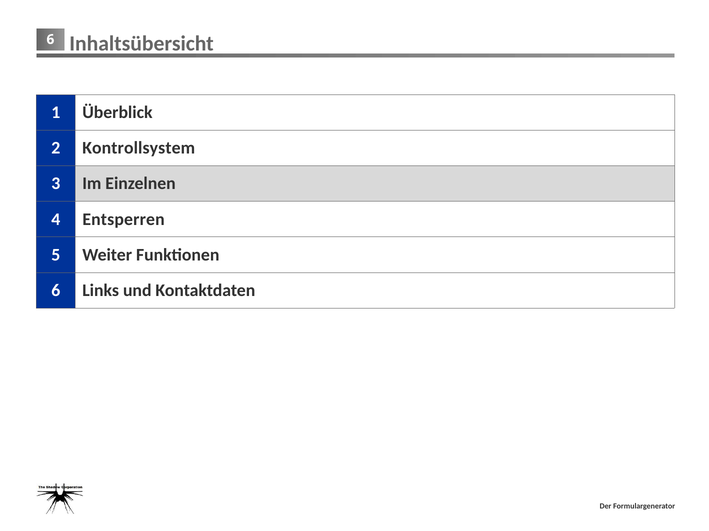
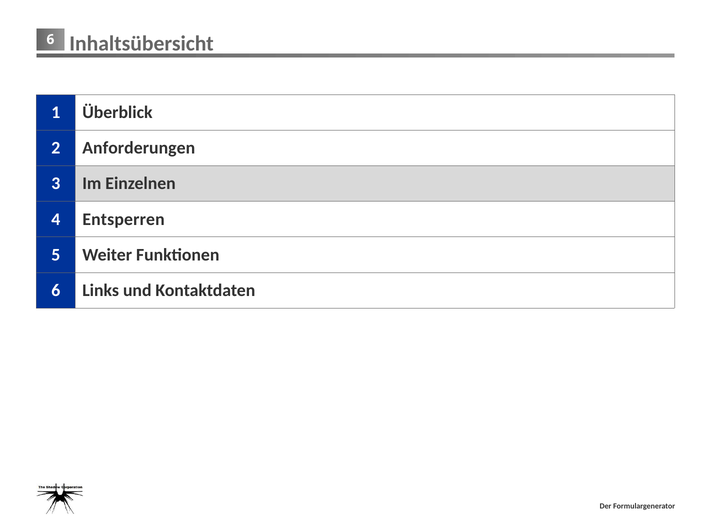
Kontrollsystem: Kontrollsystem -> Anforderungen
